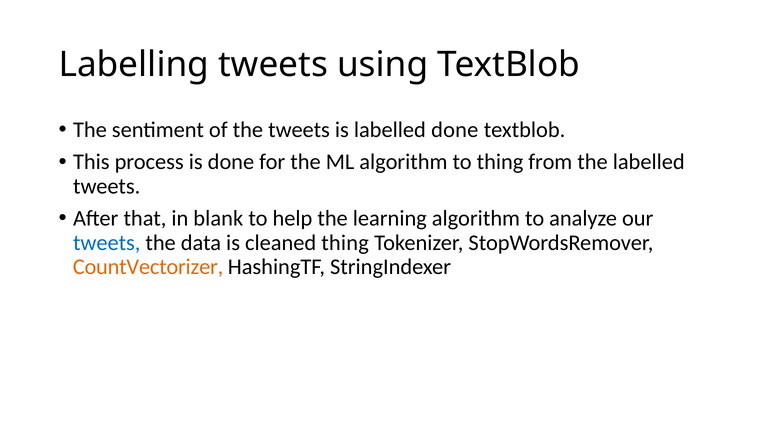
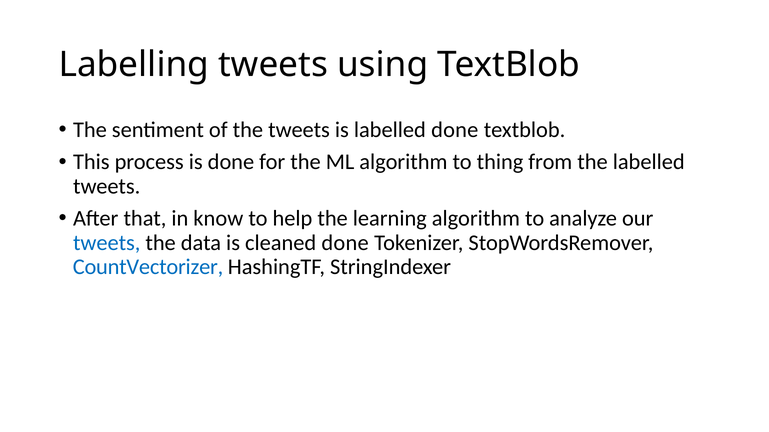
blank: blank -> know
cleaned thing: thing -> done
CountVectorizer colour: orange -> blue
